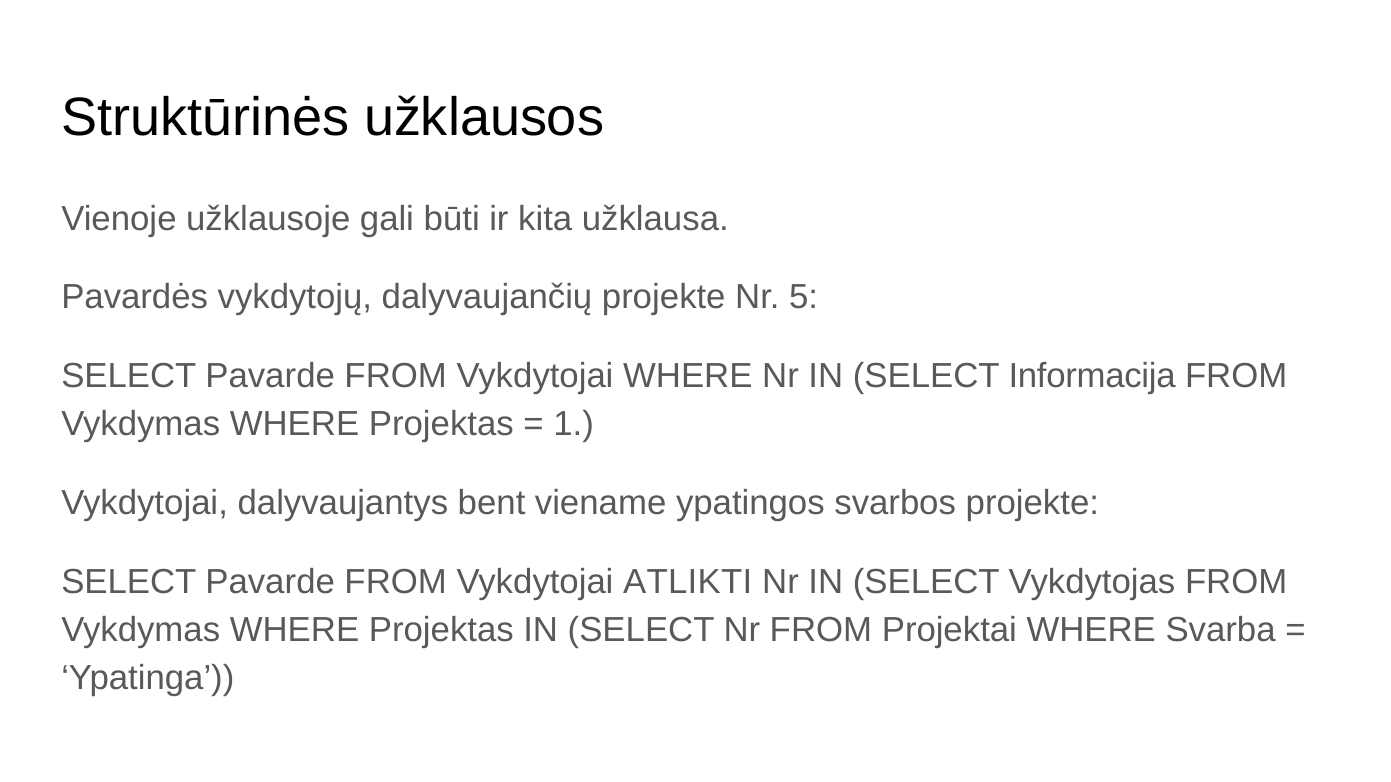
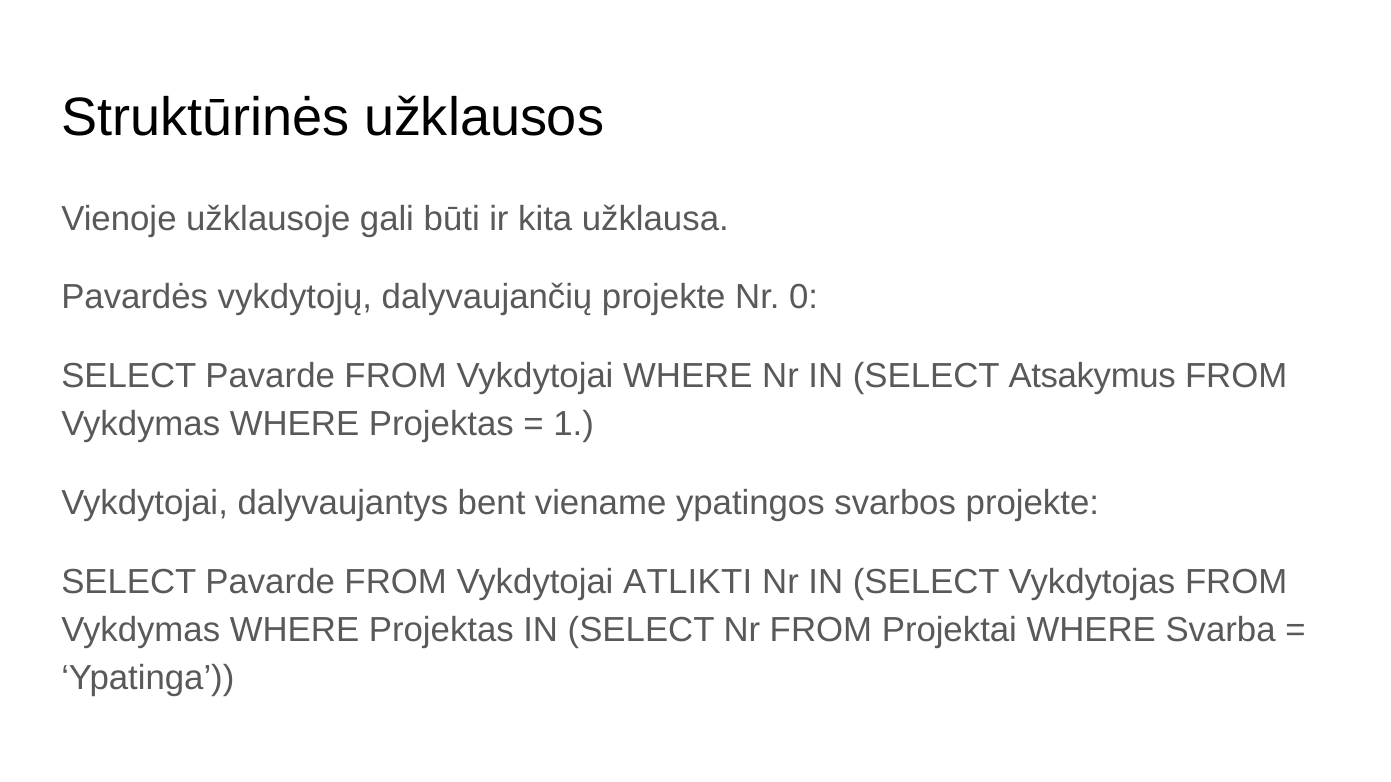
5: 5 -> 0
Informacija: Informacija -> Atsakymus
